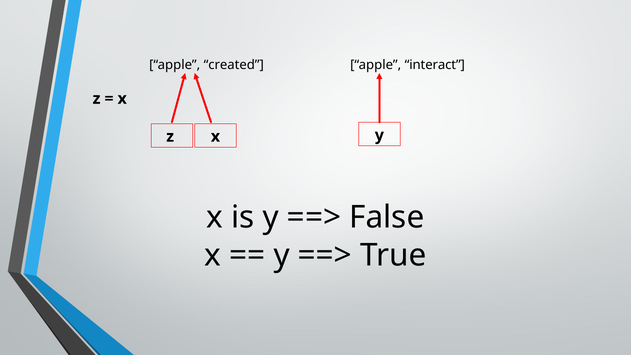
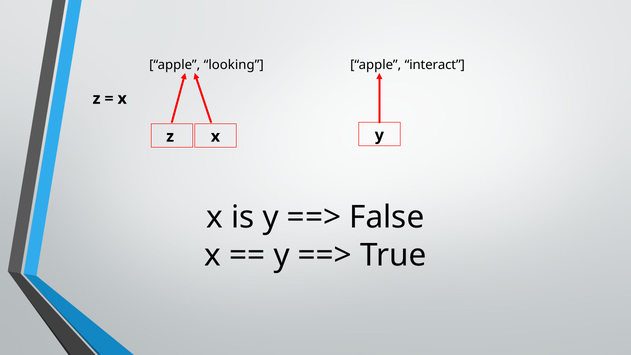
created: created -> looking
